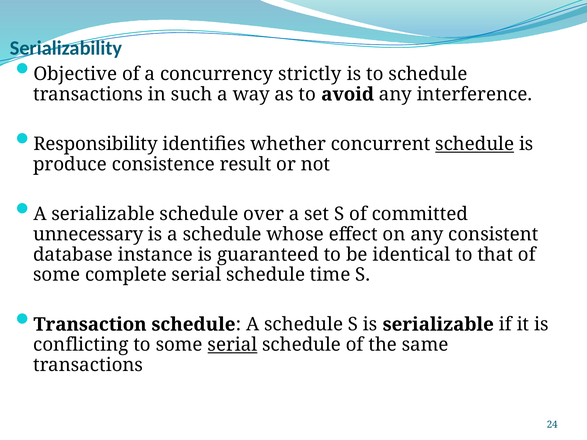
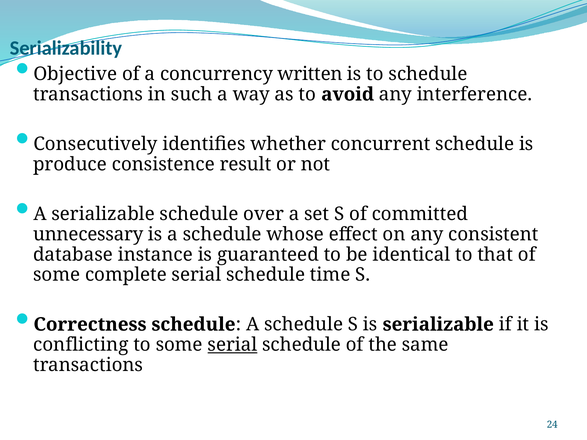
strictly: strictly -> written
Responsibility: Responsibility -> Consecutively
schedule at (475, 144) underline: present -> none
Transaction: Transaction -> Correctness
